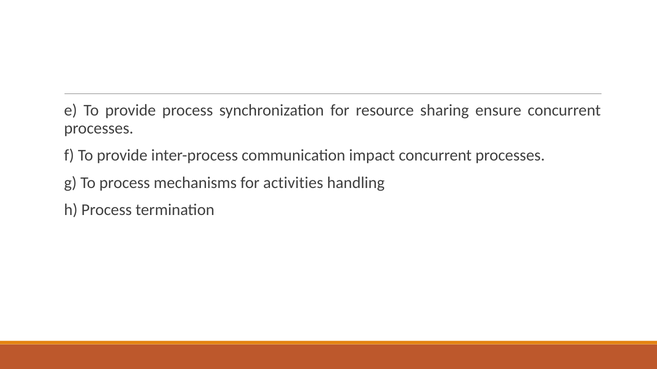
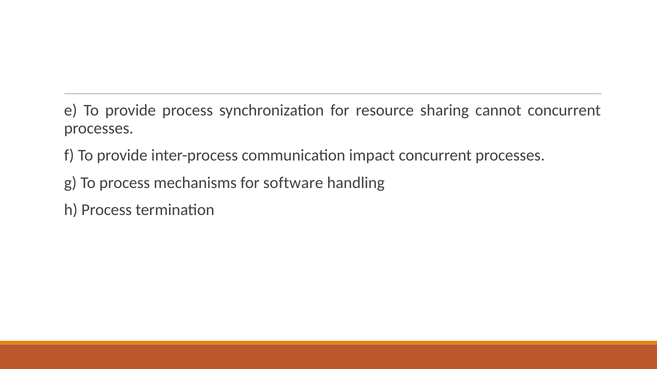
ensure: ensure -> cannot
activities: activities -> software
